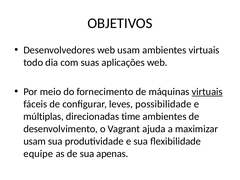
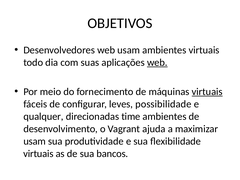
web at (157, 63) underline: none -> present
múltiplas: múltiplas -> qualquer
equipe at (38, 154): equipe -> virtuais
apenas: apenas -> bancos
